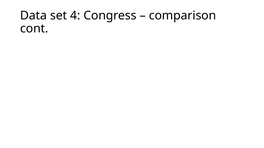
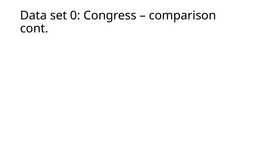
4: 4 -> 0
